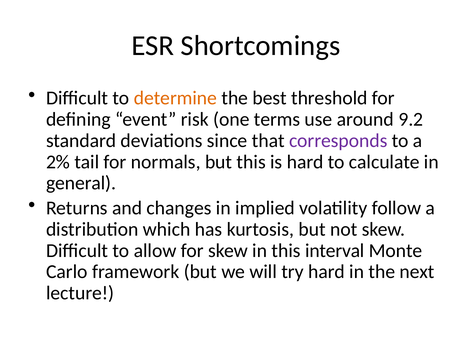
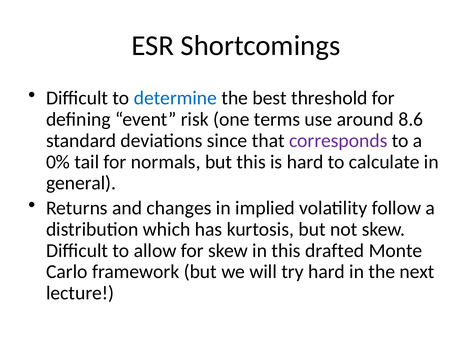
determine colour: orange -> blue
9.2: 9.2 -> 8.6
2%: 2% -> 0%
interval: interval -> drafted
